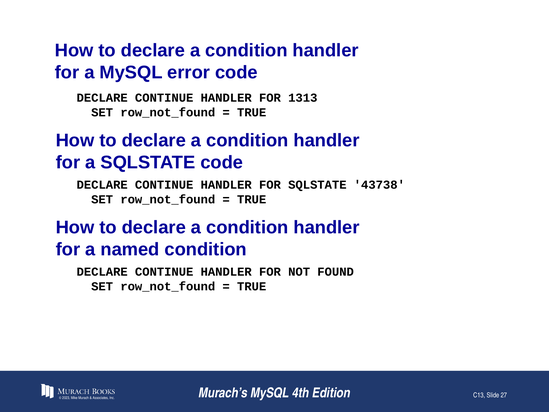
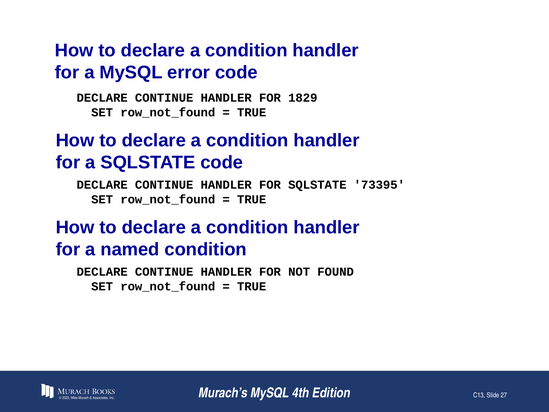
1313: 1313 -> 1829
43738: 43738 -> 73395
